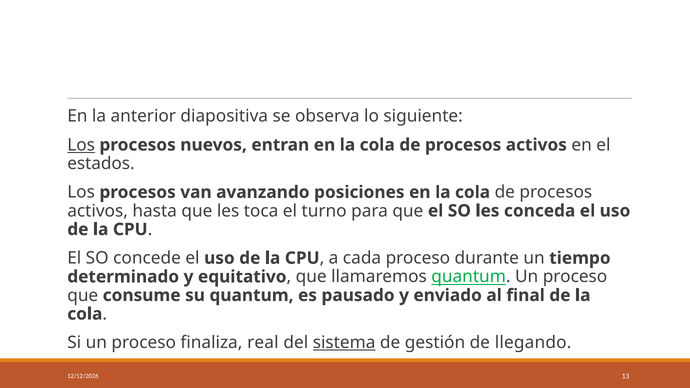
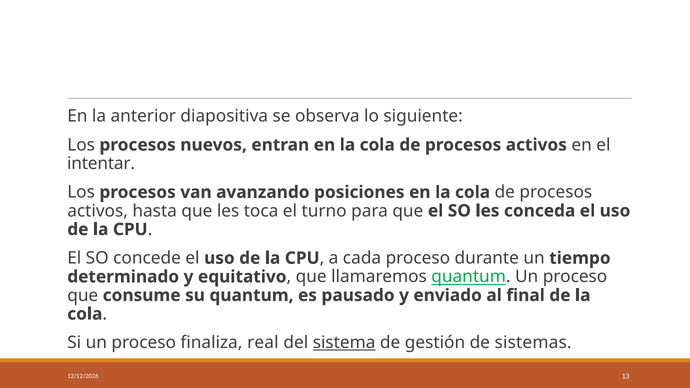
Los at (81, 145) underline: present -> none
estados: estados -> intentar
llegando: llegando -> sistemas
